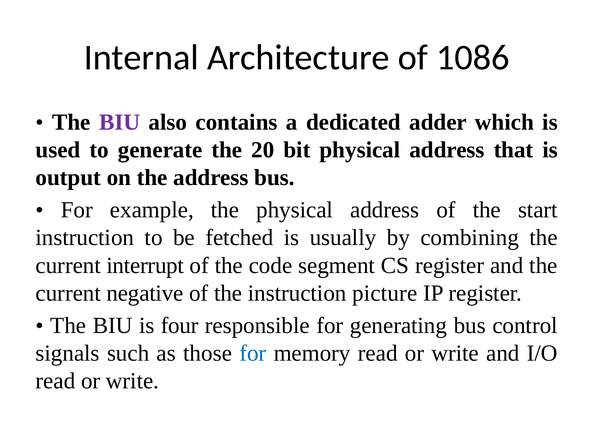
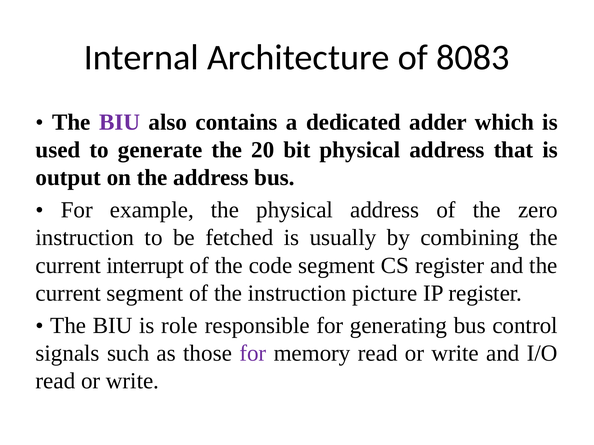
1086: 1086 -> 8083
start: start -> zero
current negative: negative -> segment
four: four -> role
for at (253, 354) colour: blue -> purple
